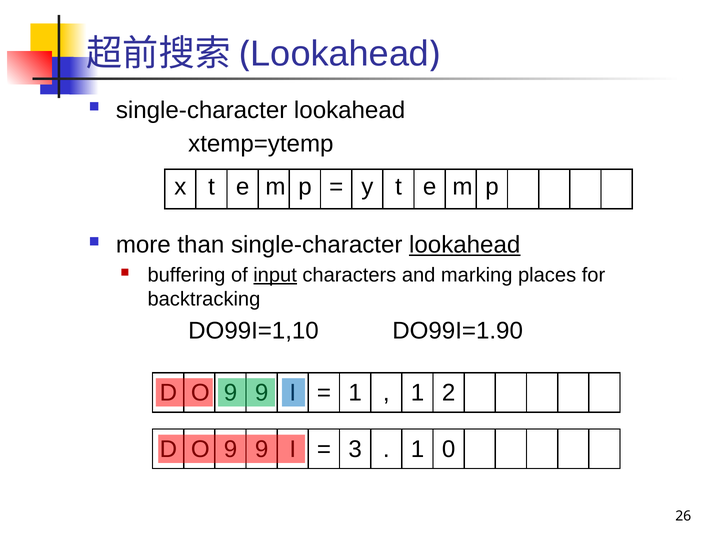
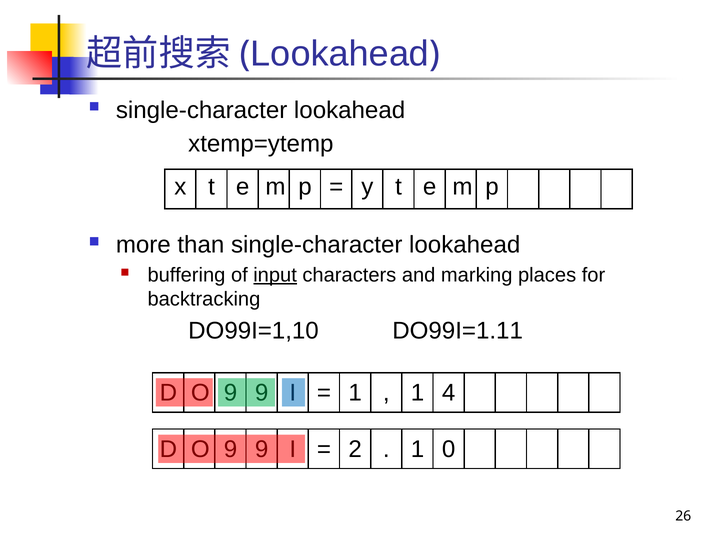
lookahead at (465, 245) underline: present -> none
DO99I=1.90: DO99I=1.90 -> DO99I=1.11
2: 2 -> 4
3: 3 -> 2
